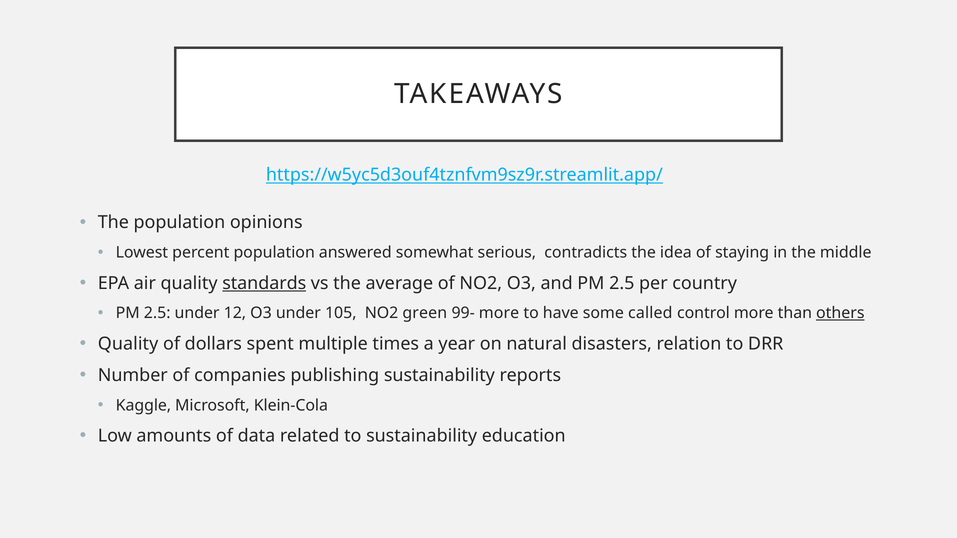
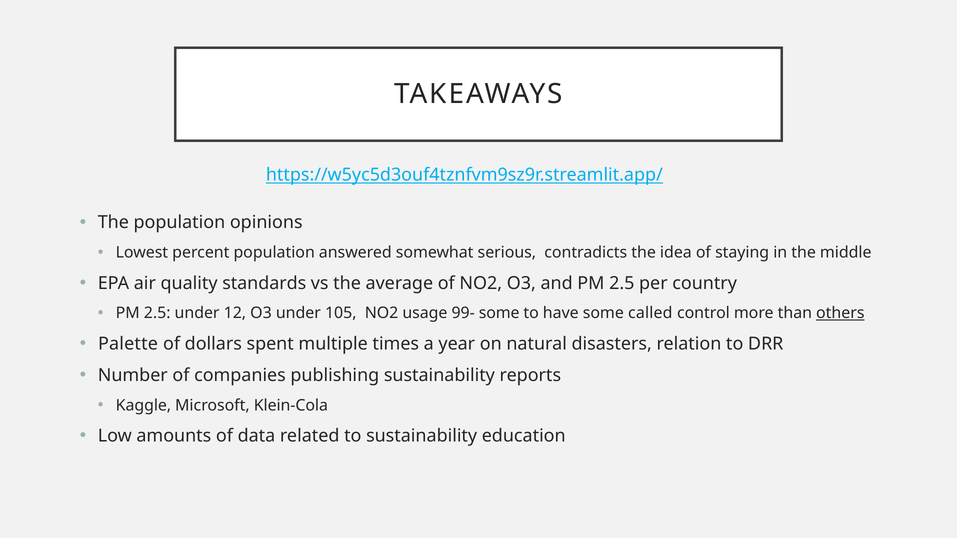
standards underline: present -> none
green: green -> usage
99- more: more -> some
Quality at (128, 344): Quality -> Palette
